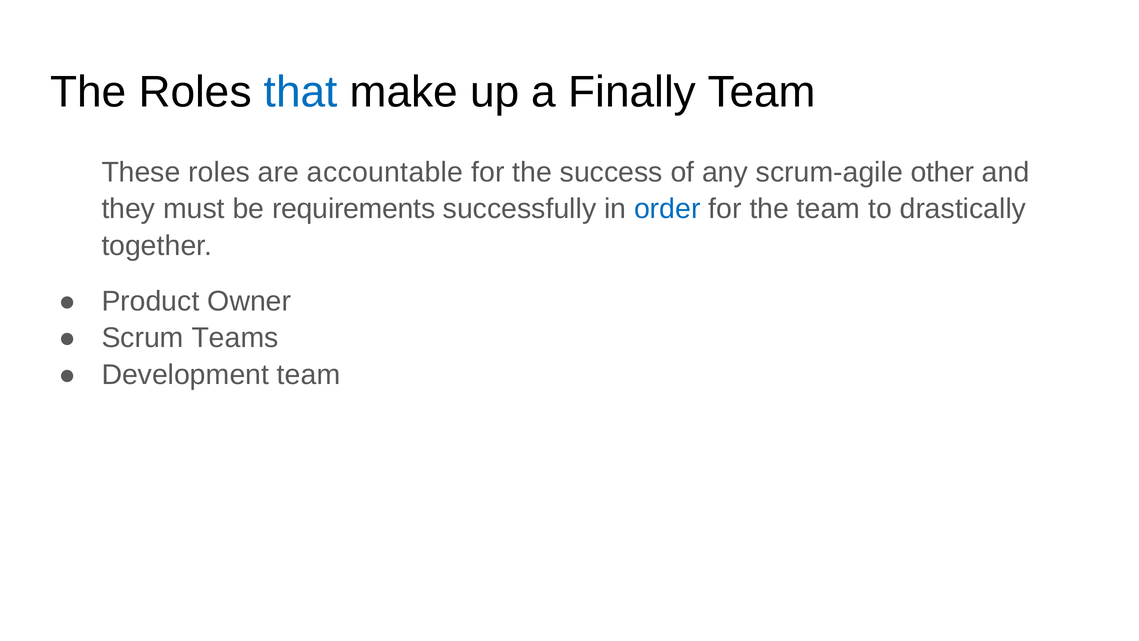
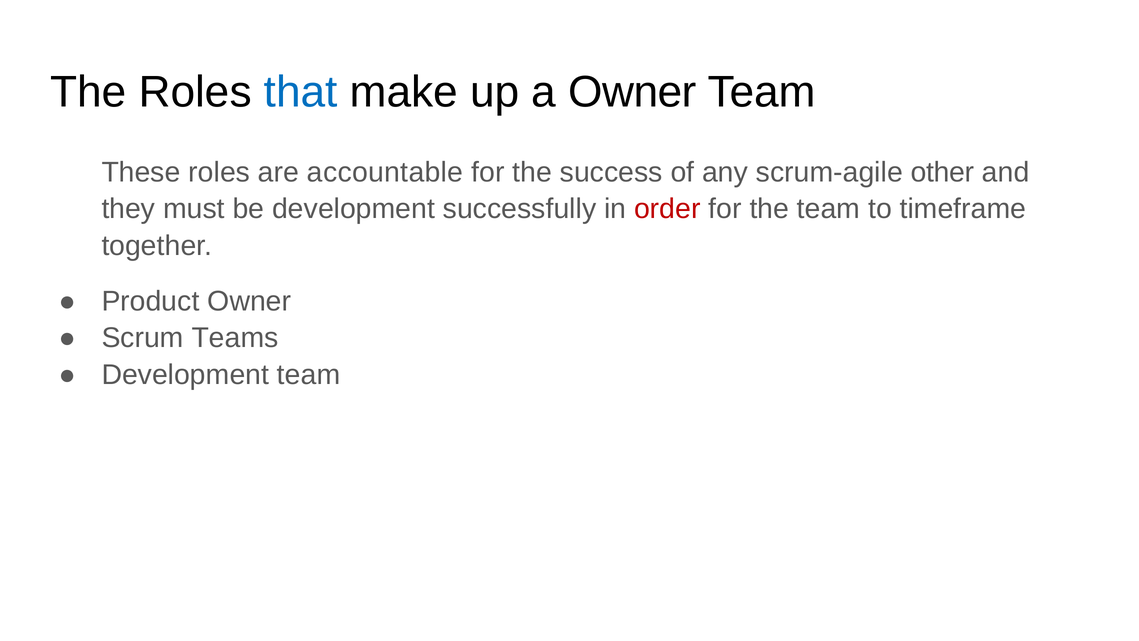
a Finally: Finally -> Owner
be requirements: requirements -> development
order colour: blue -> red
drastically: drastically -> timeframe
